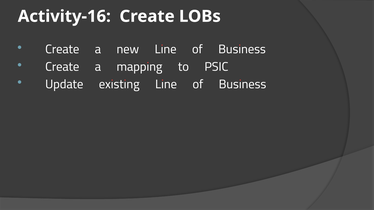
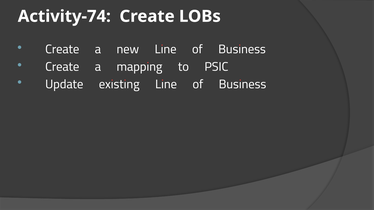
Activity-16: Activity-16 -> Activity-74
